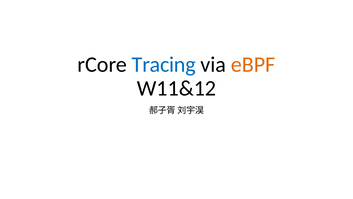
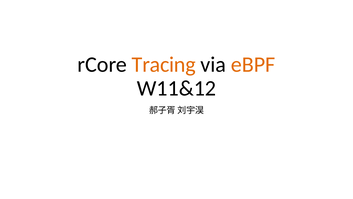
Tracing colour: blue -> orange
